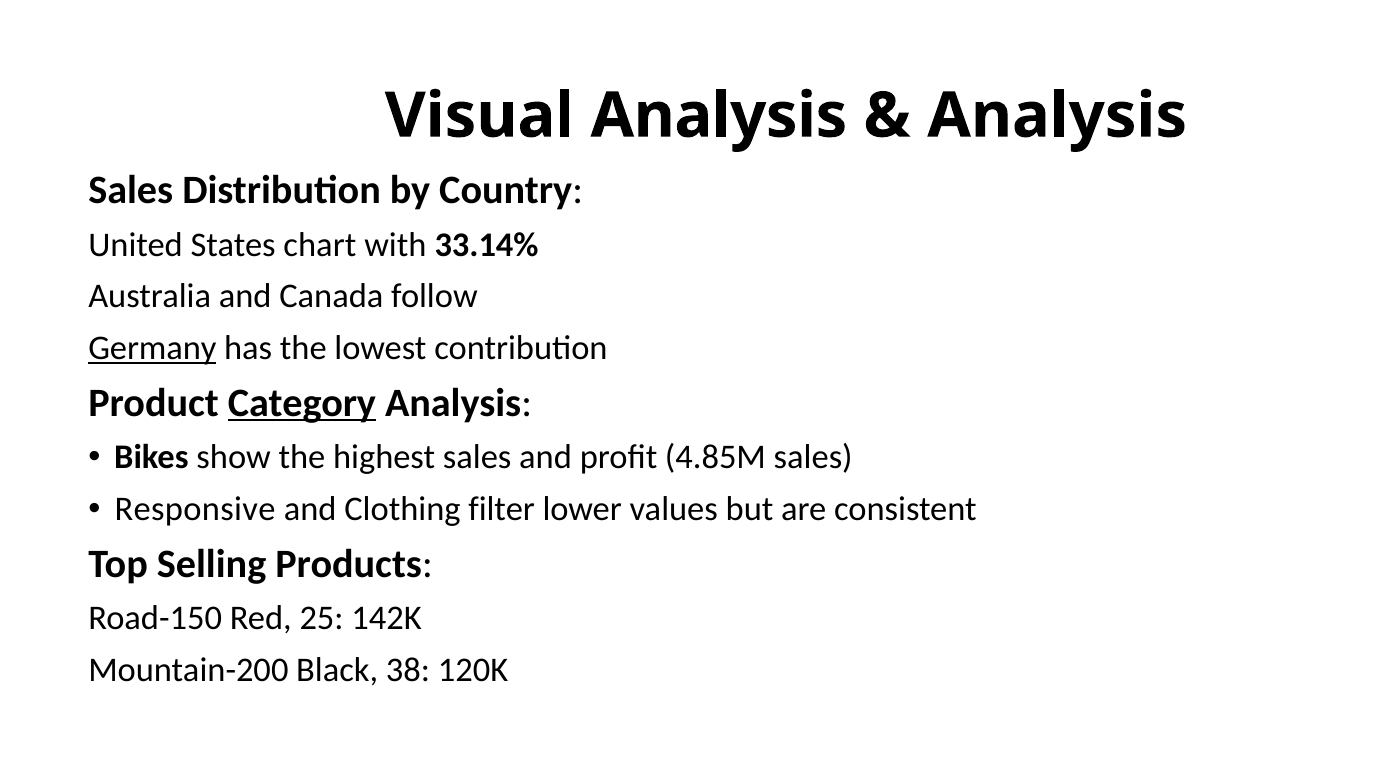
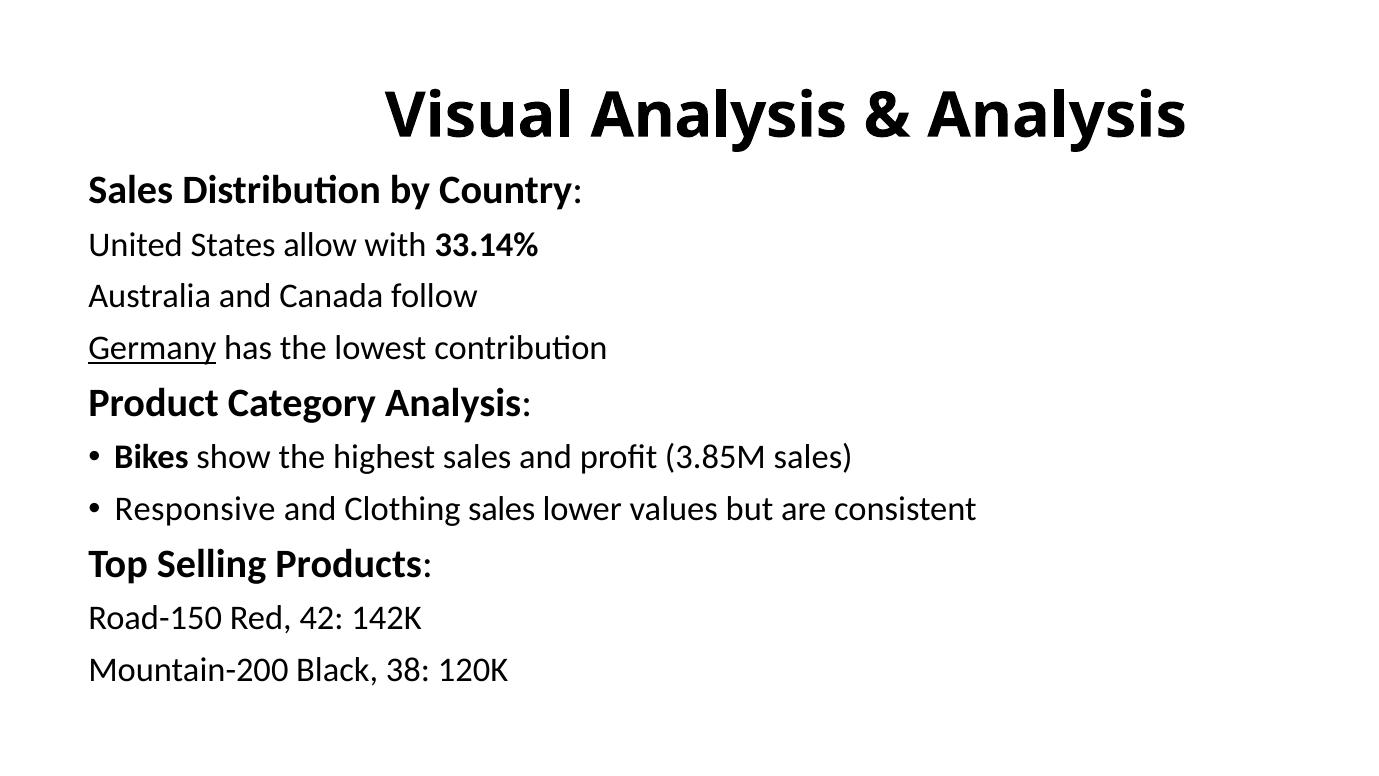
chart: chart -> allow
Category underline: present -> none
4.85M: 4.85M -> 3.85M
Clothing filter: filter -> sales
25: 25 -> 42
